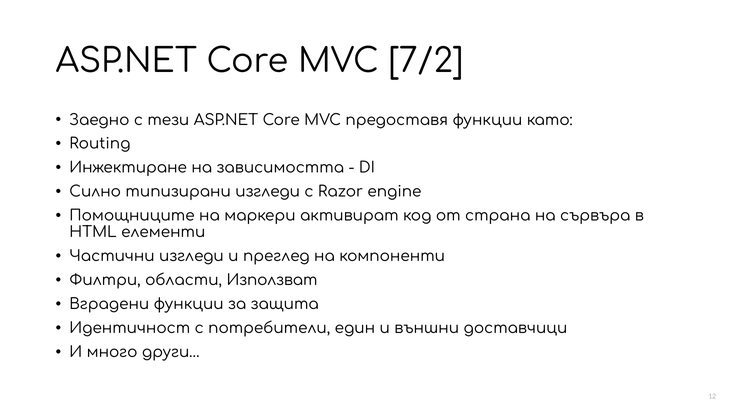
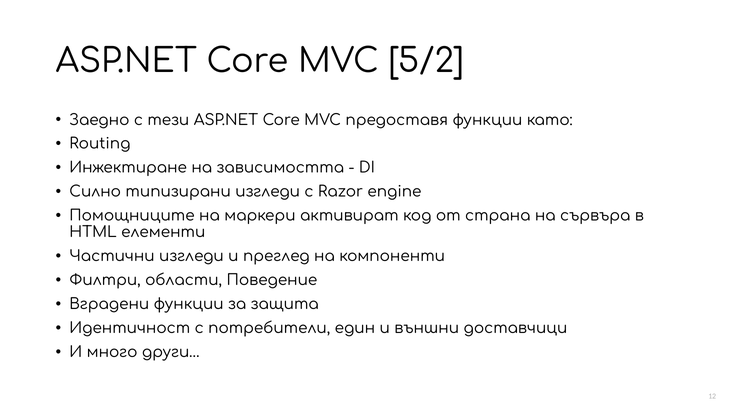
7/2: 7/2 -> 5/2
Използват: Използват -> Поведение
